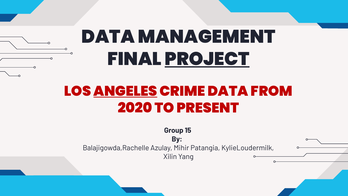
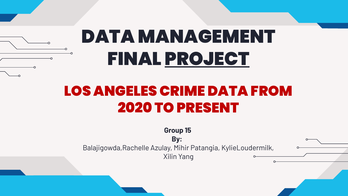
ANGELES underline: present -> none
